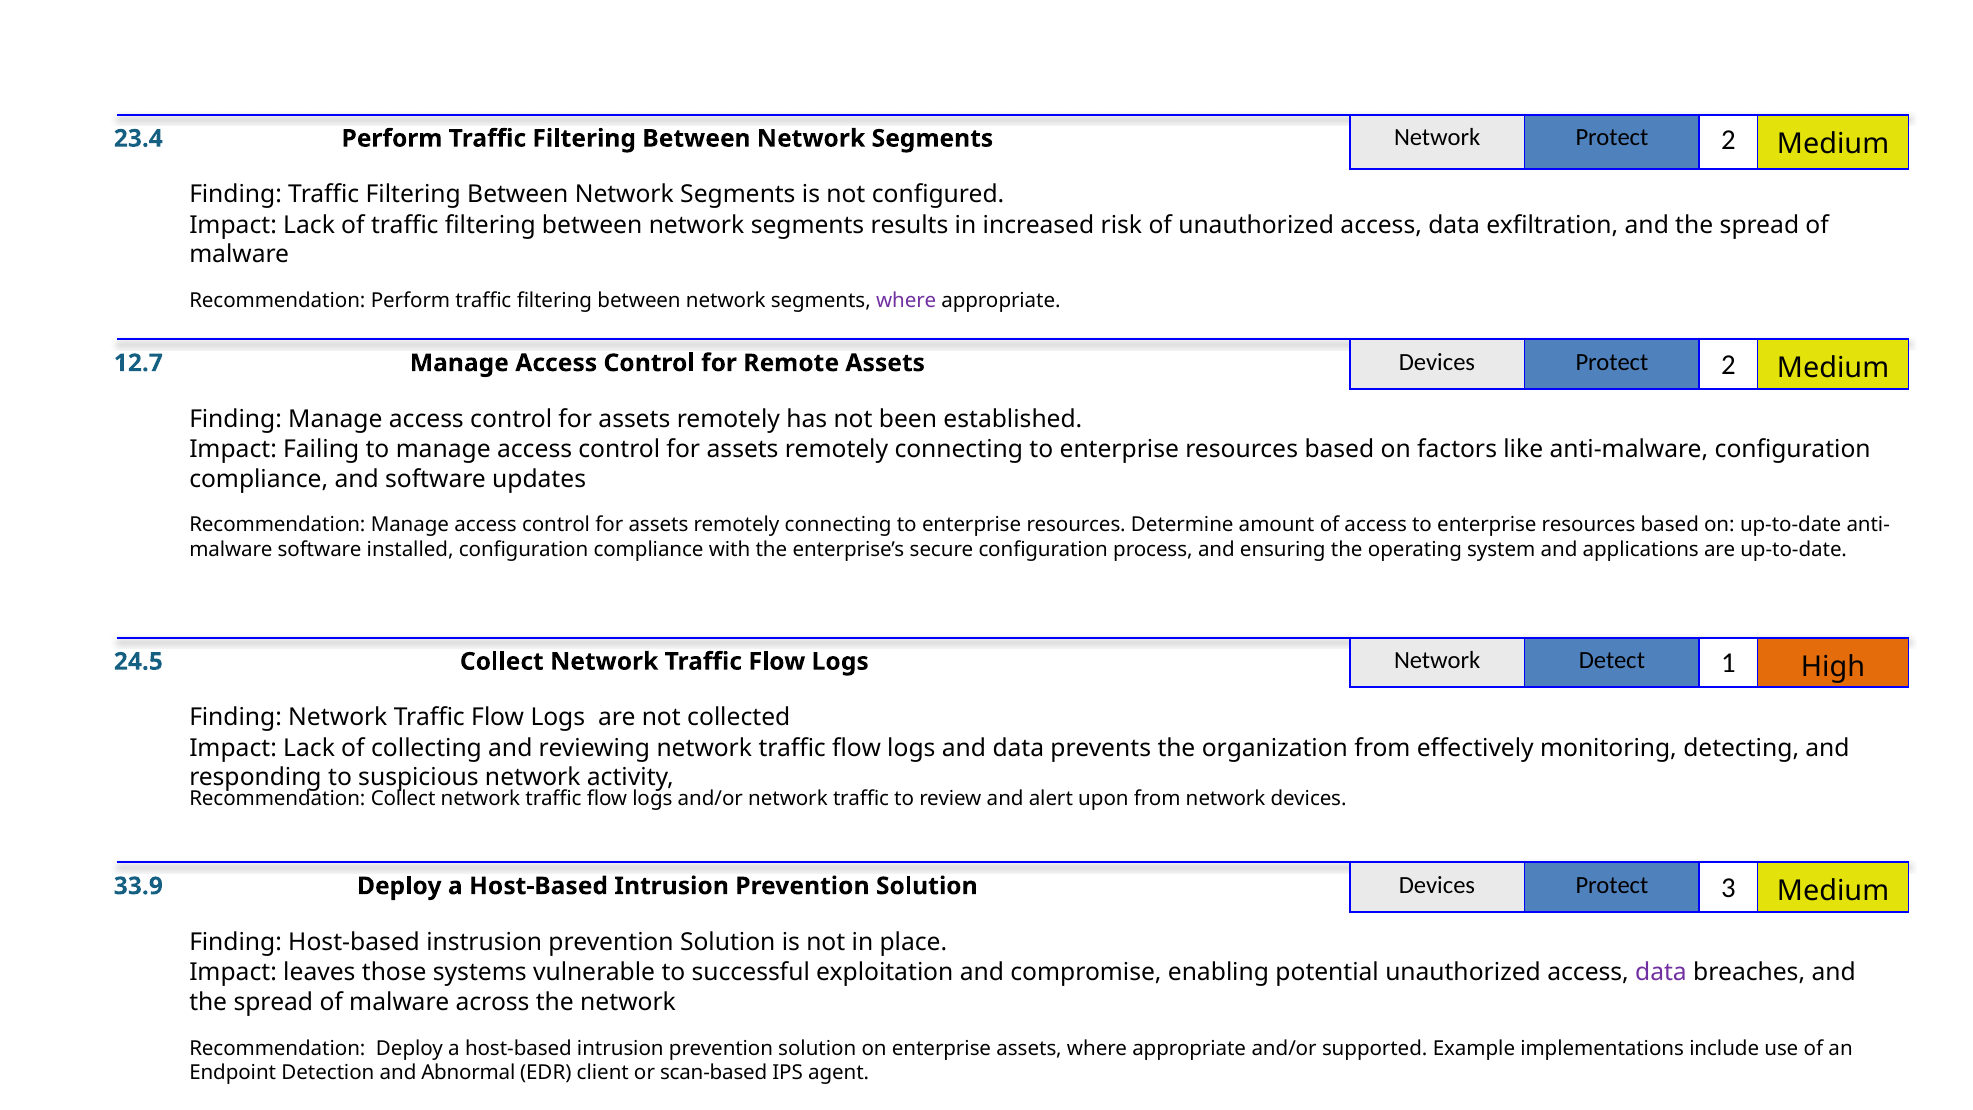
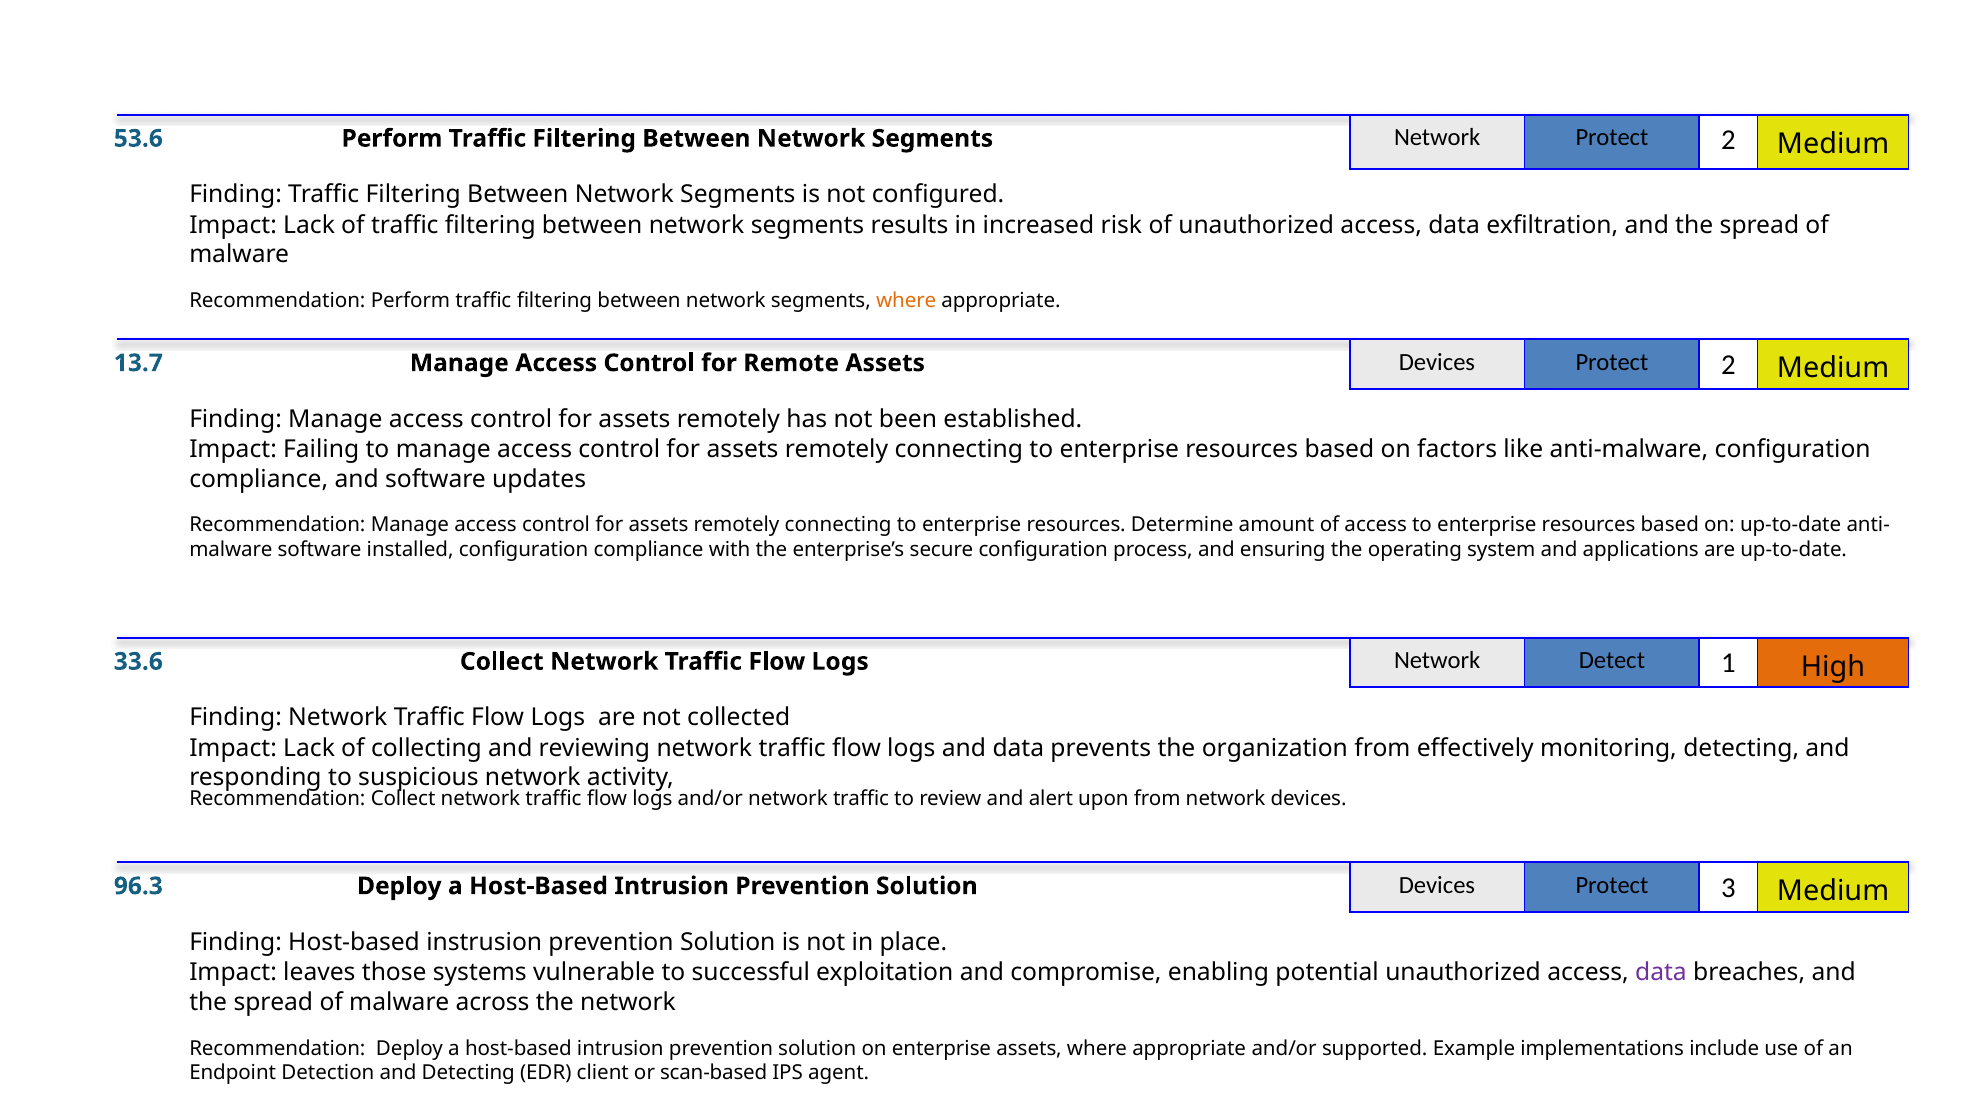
23.4: 23.4 -> 53.6
where at (906, 301) colour: purple -> orange
12.7: 12.7 -> 13.7
24.5: 24.5 -> 33.6
33.9: 33.9 -> 96.3
and Abnormal: Abnormal -> Detecting
